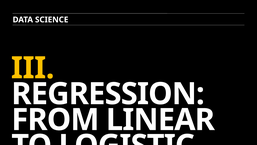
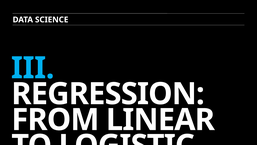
III colour: yellow -> light blue
